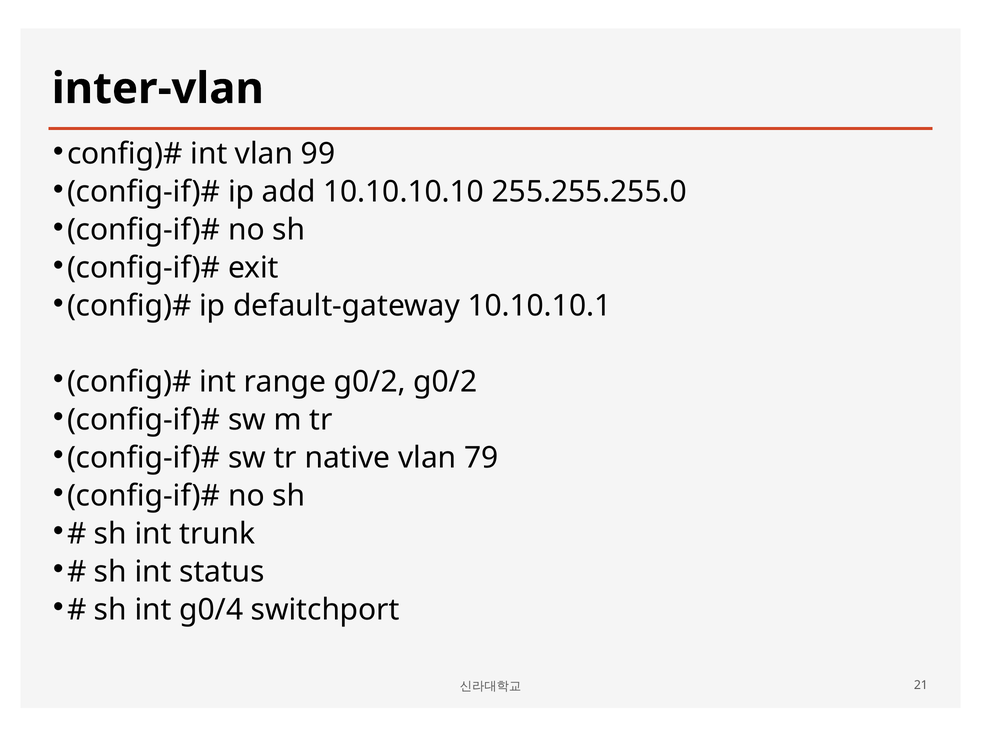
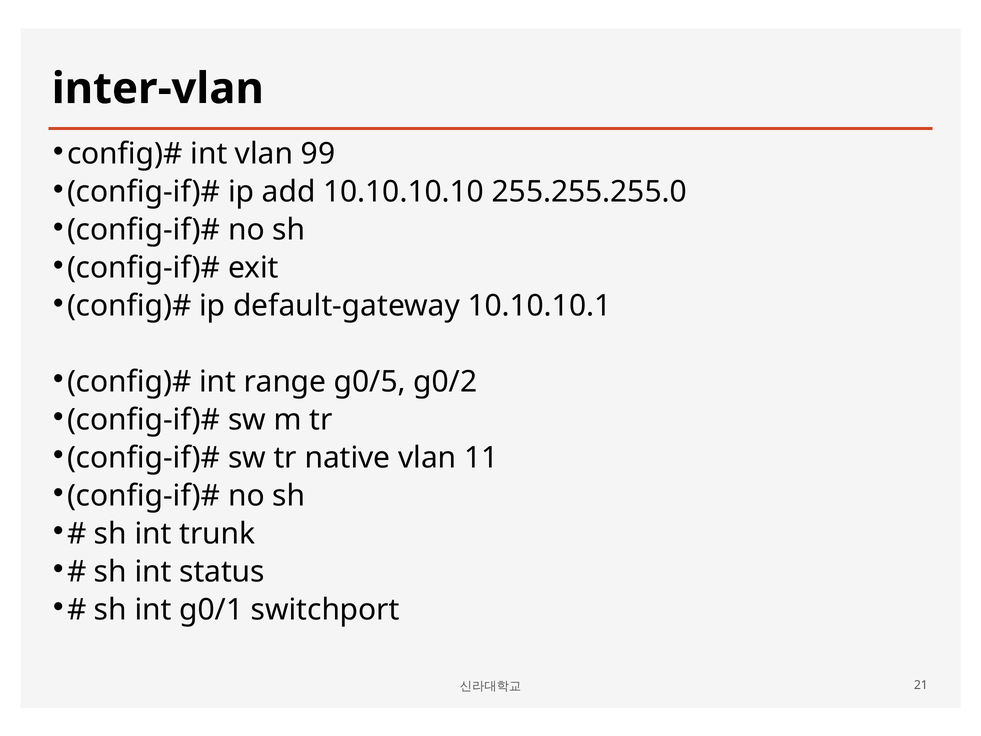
range g0/2: g0/2 -> g0/5
79: 79 -> 11
g0/4: g0/4 -> g0/1
